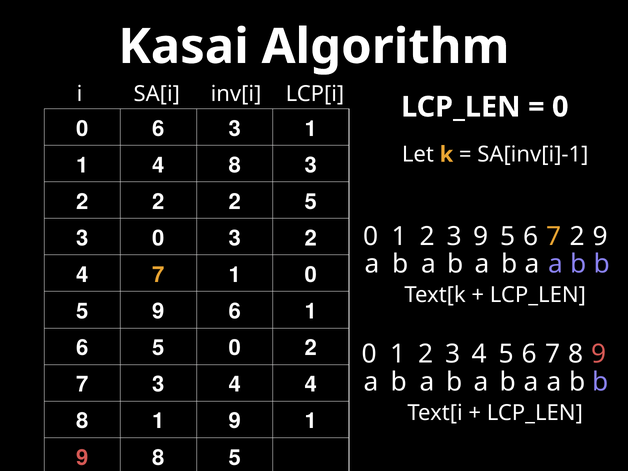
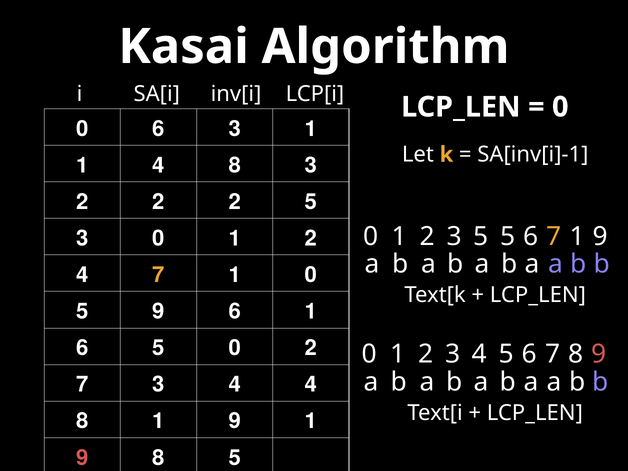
3 9: 9 -> 5
6 7 2: 2 -> 1
3 0 3: 3 -> 1
